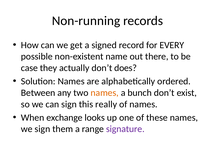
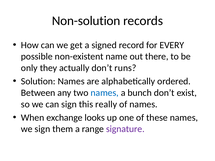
Non-running: Non-running -> Non-solution
case: case -> only
does: does -> runs
names at (105, 93) colour: orange -> blue
